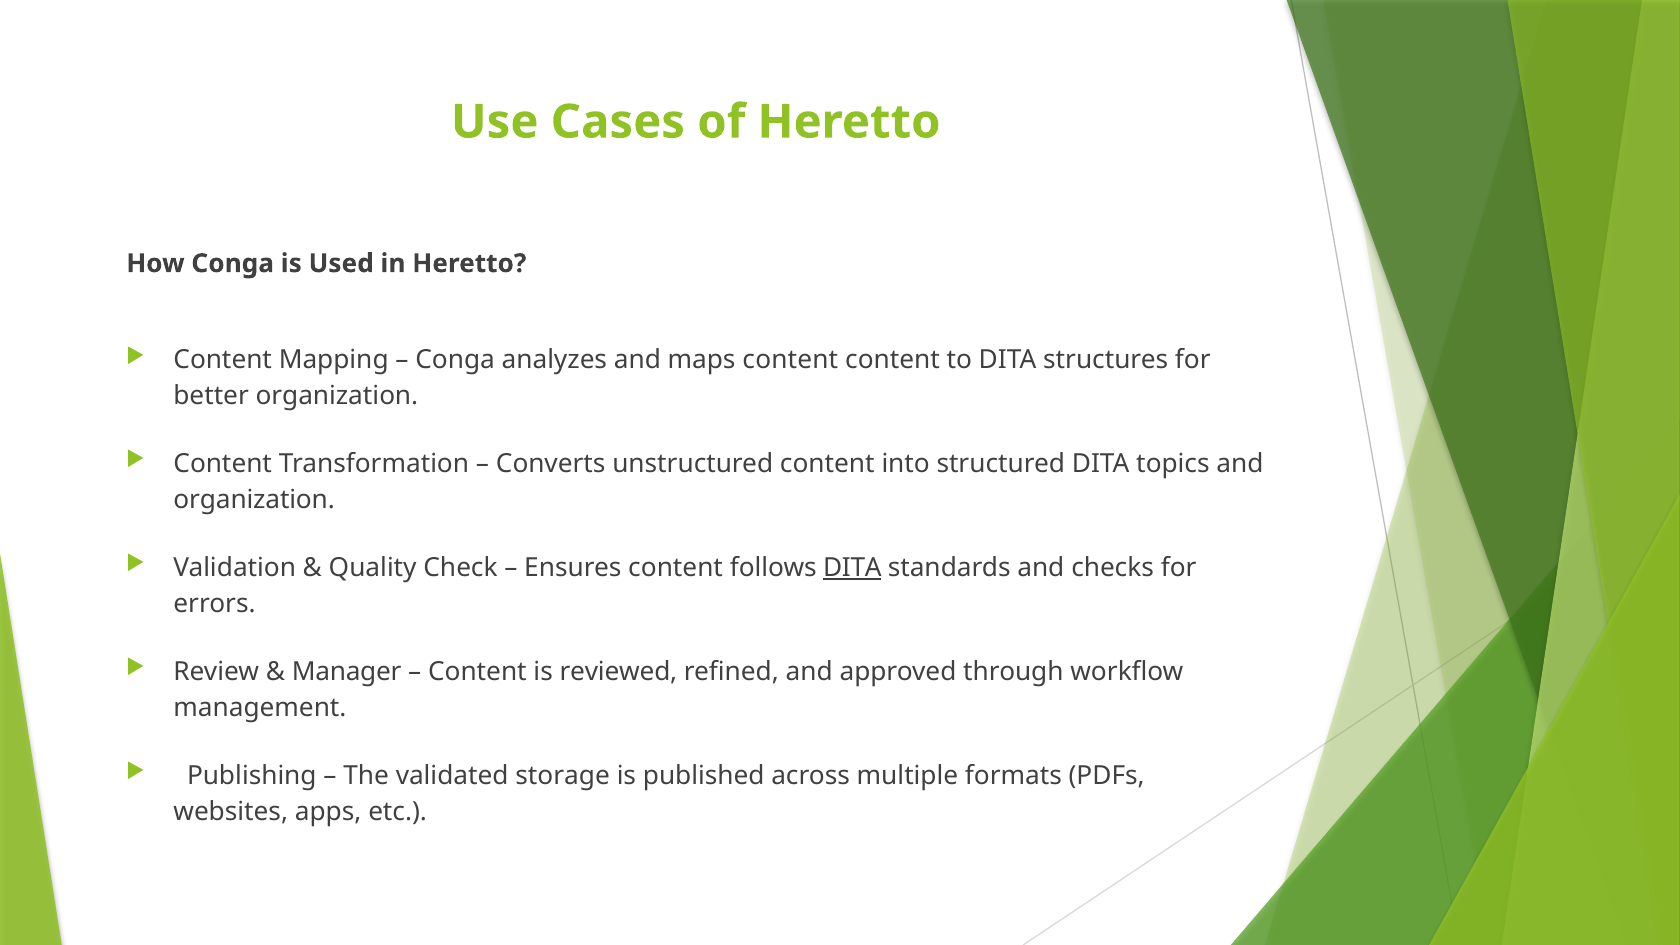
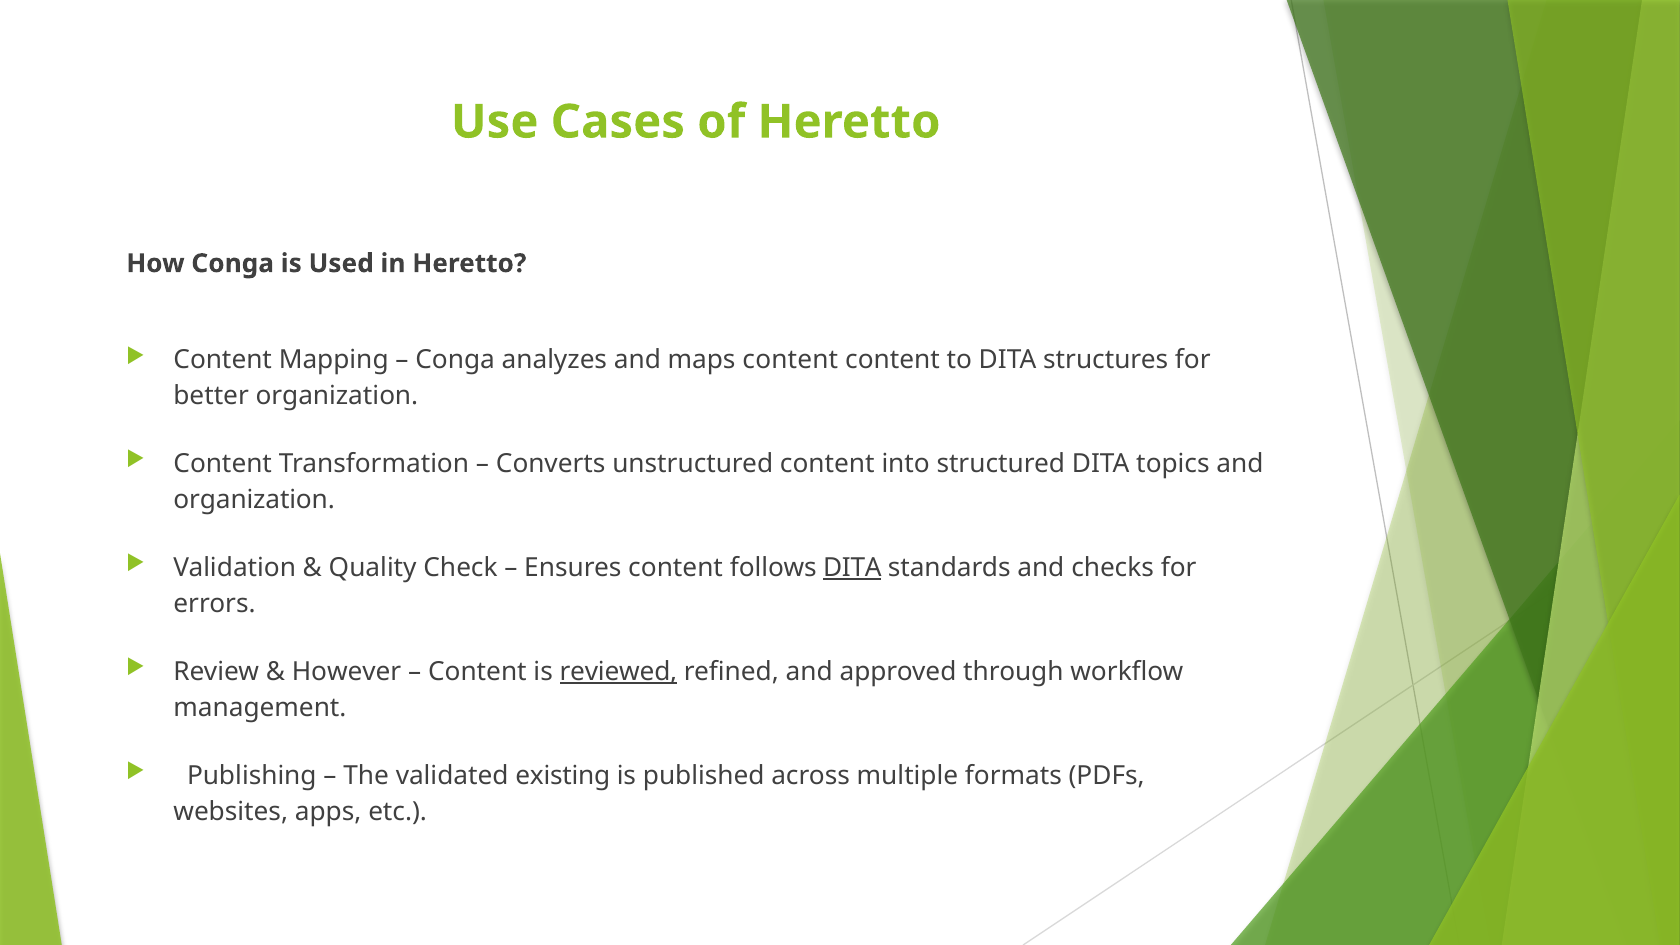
Manager: Manager -> However
reviewed underline: none -> present
storage: storage -> existing
